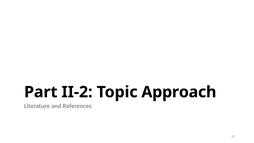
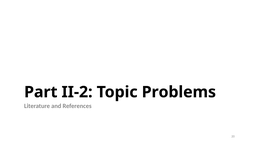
Approach: Approach -> Problems
